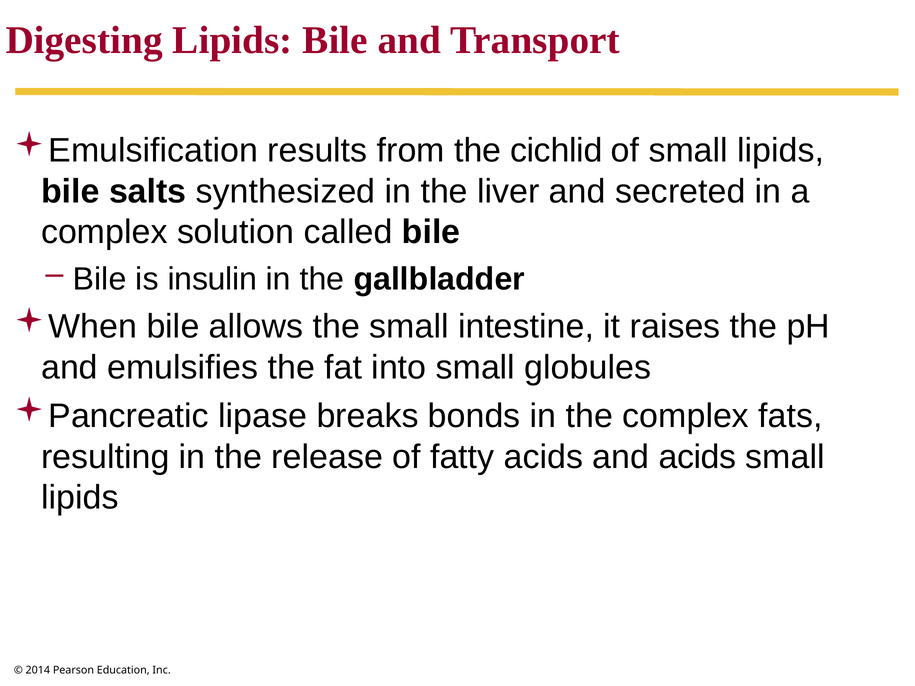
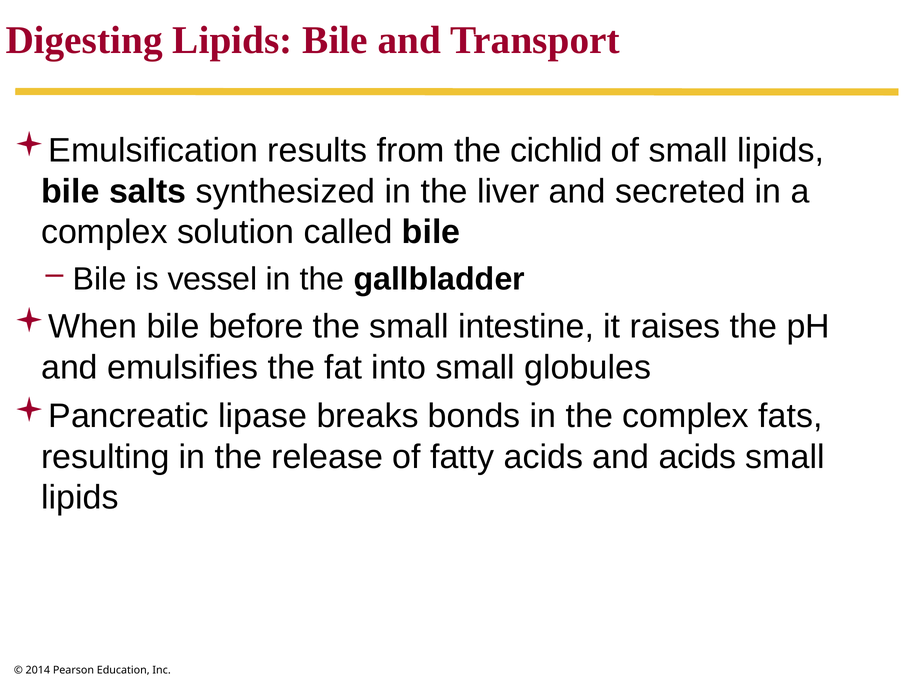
insulin: insulin -> vessel
allows: allows -> before
